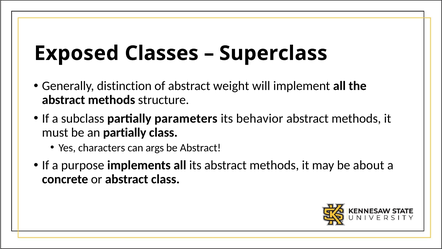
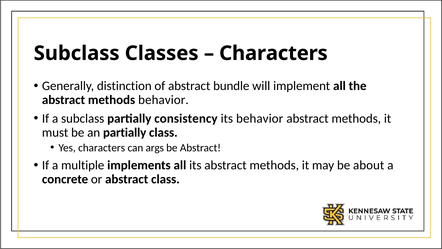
Exposed at (76, 53): Exposed -> Subclass
Superclass at (273, 53): Superclass -> Characters
weight: weight -> bundle
methods structure: structure -> behavior
parameters: parameters -> consistency
purpose: purpose -> multiple
